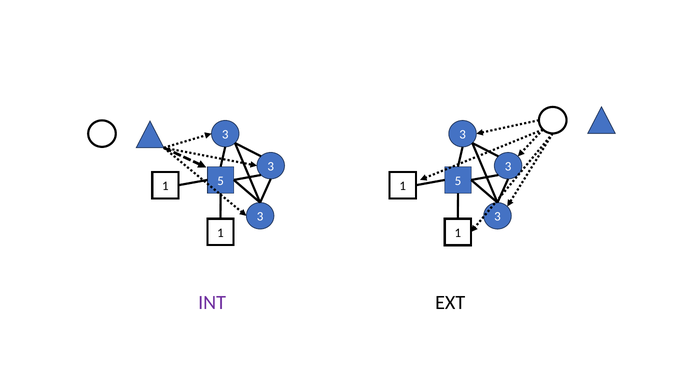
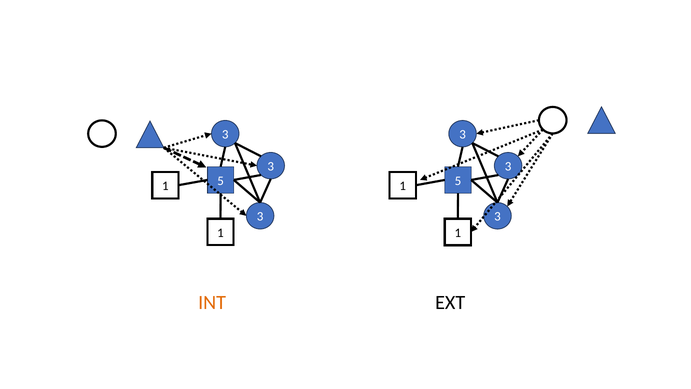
INT colour: purple -> orange
